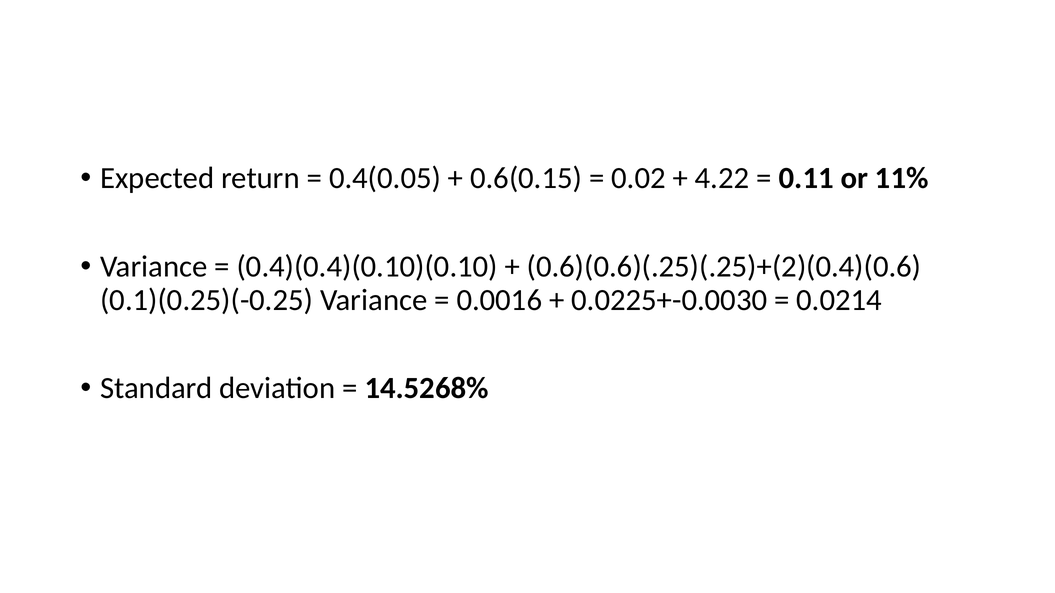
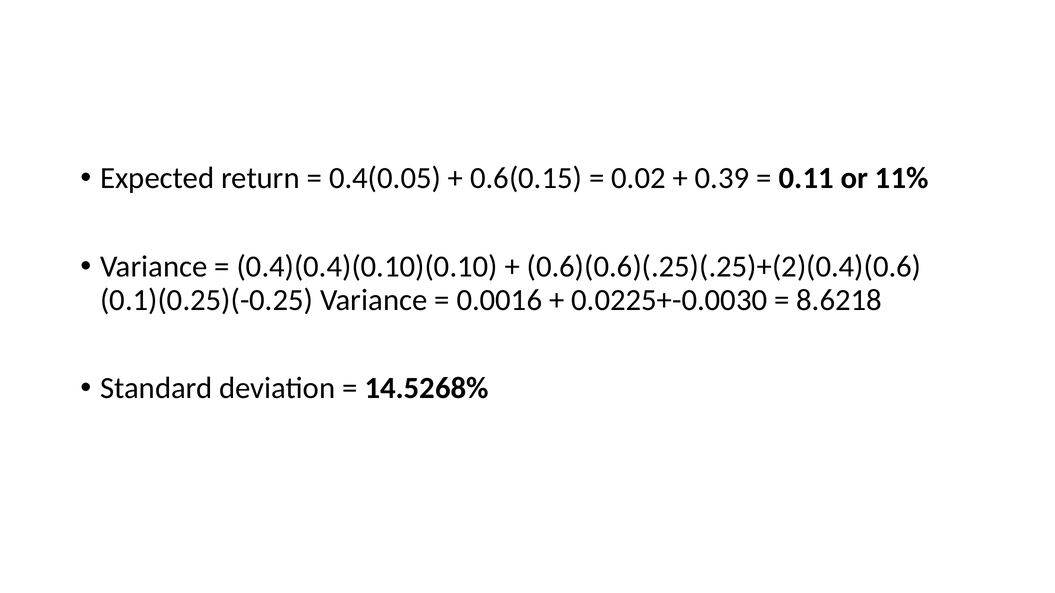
4.22: 4.22 -> 0.39
0.0214: 0.0214 -> 8.6218
